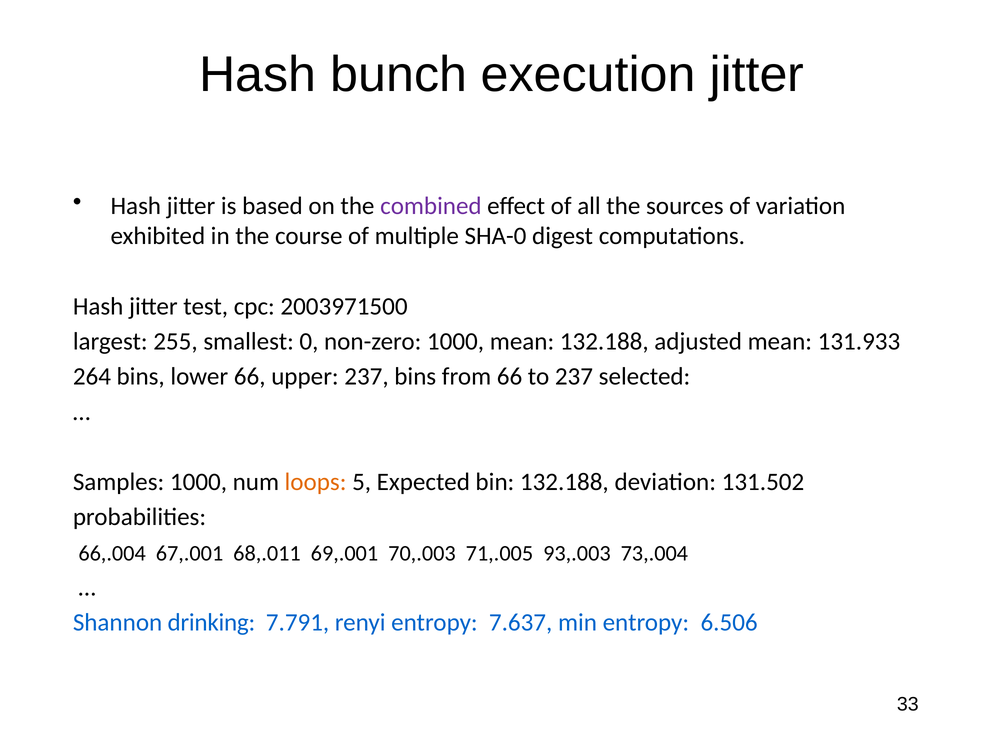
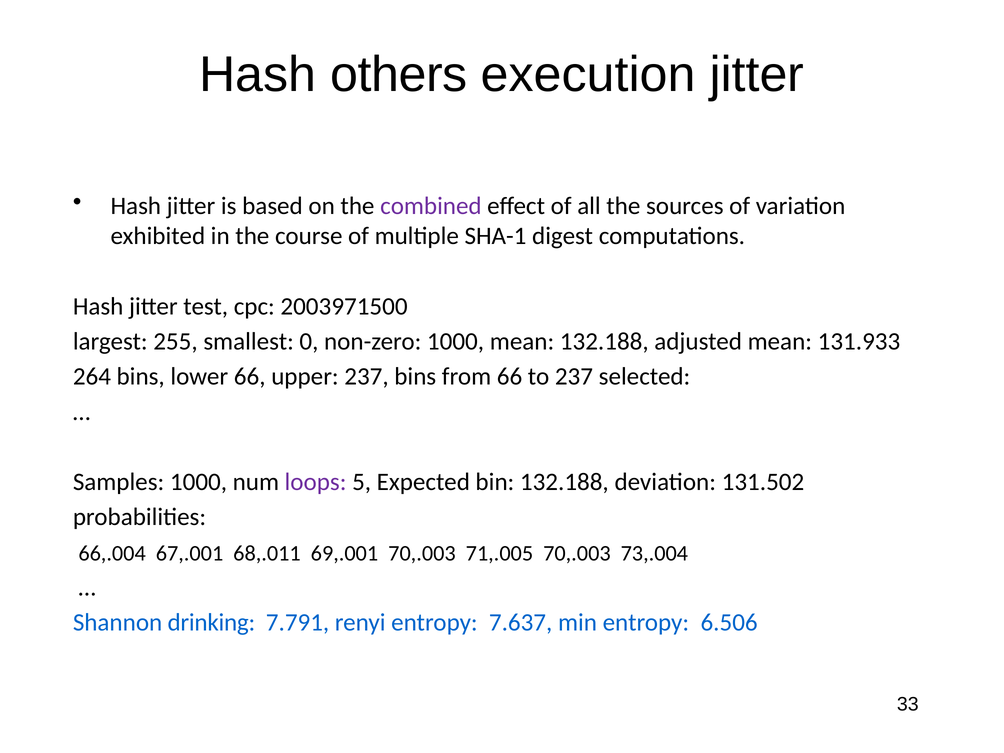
bunch: bunch -> others
SHA-0: SHA-0 -> SHA-1
loops colour: orange -> purple
71,.005 93,.003: 93,.003 -> 70,.003
